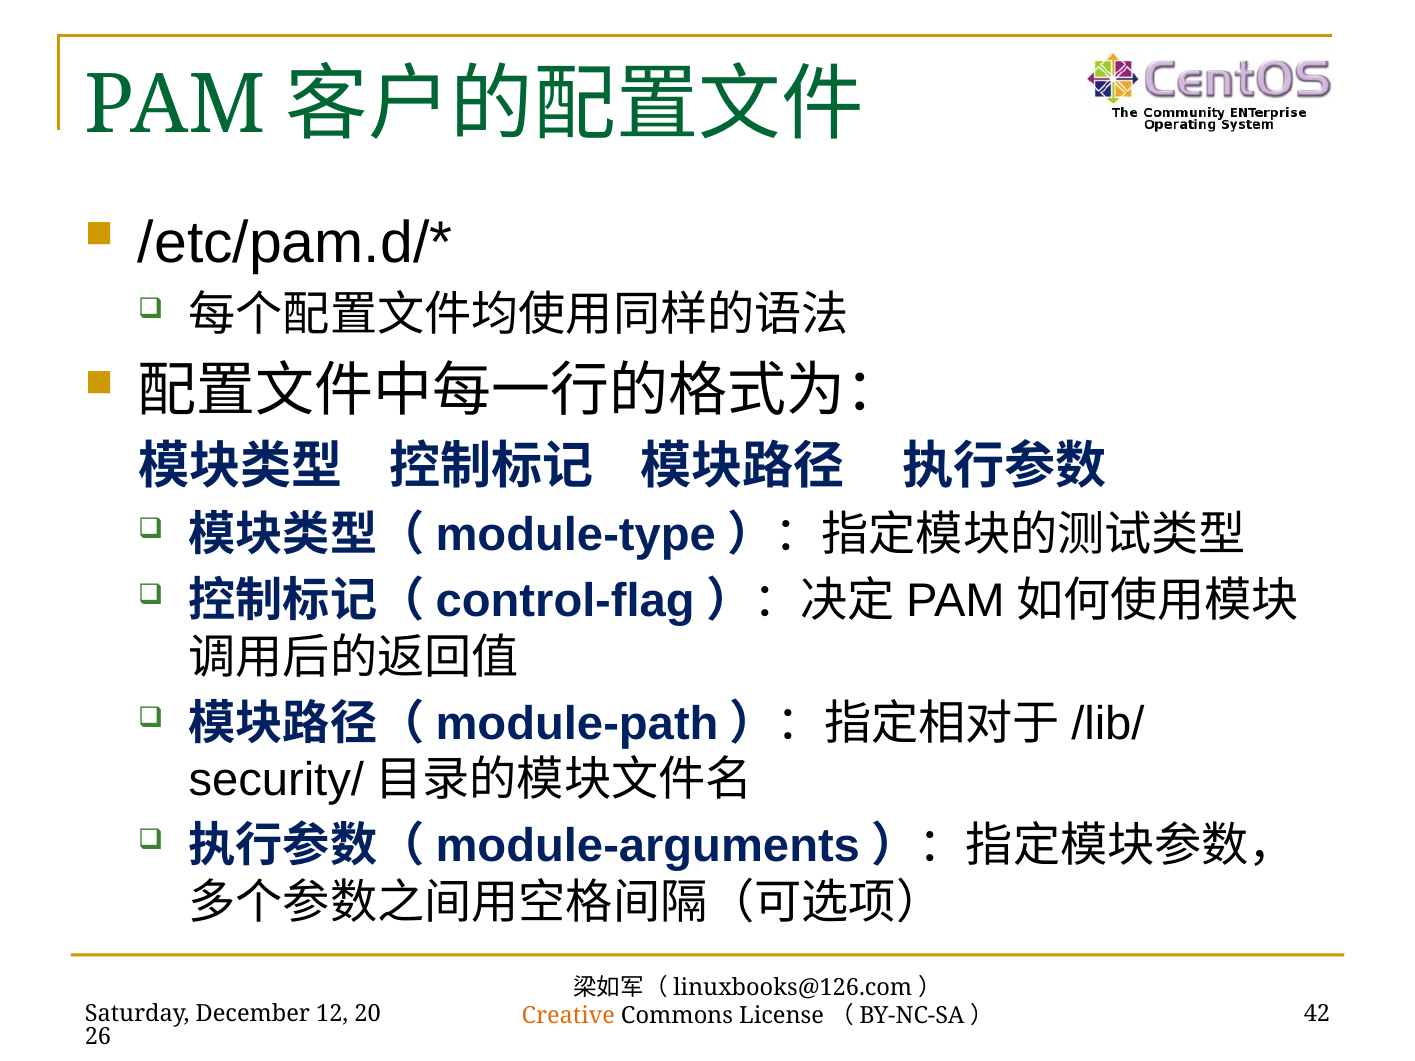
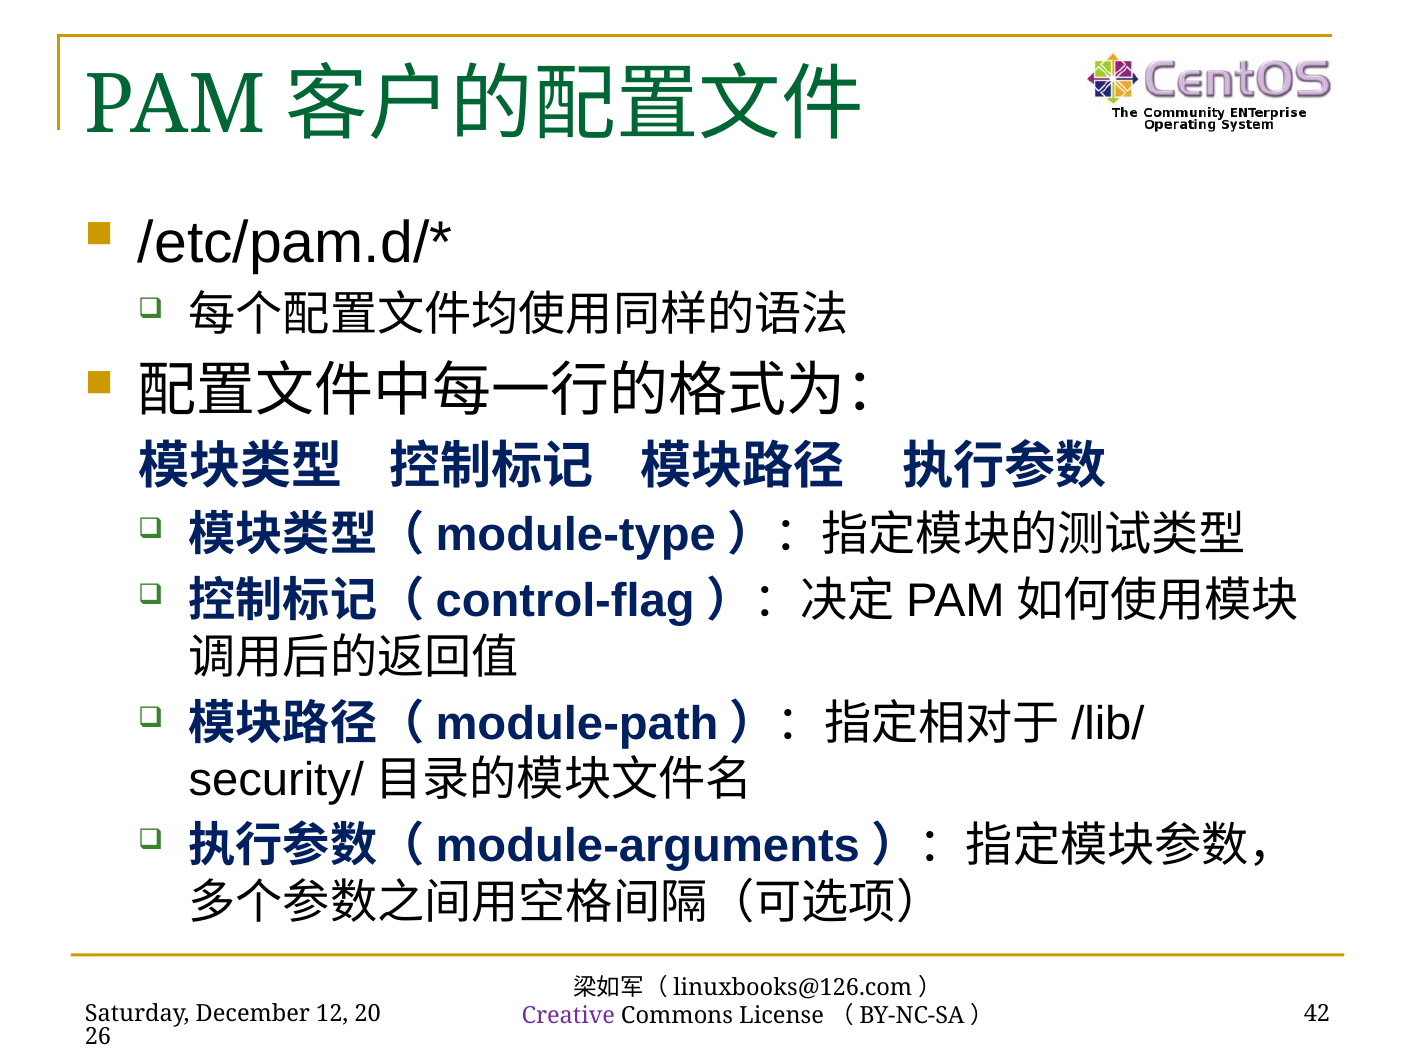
Creative colour: orange -> purple
